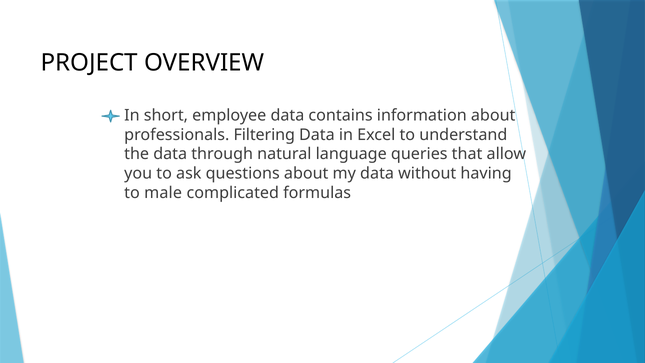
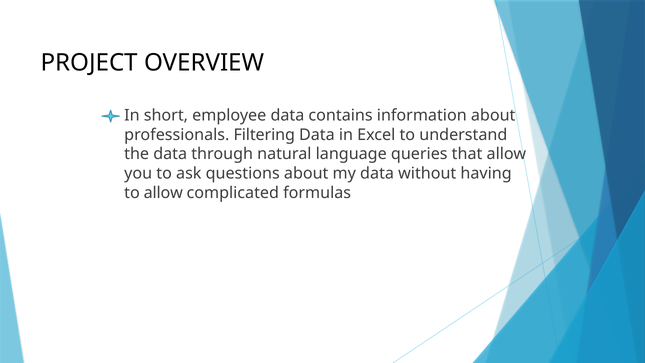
to male: male -> allow
